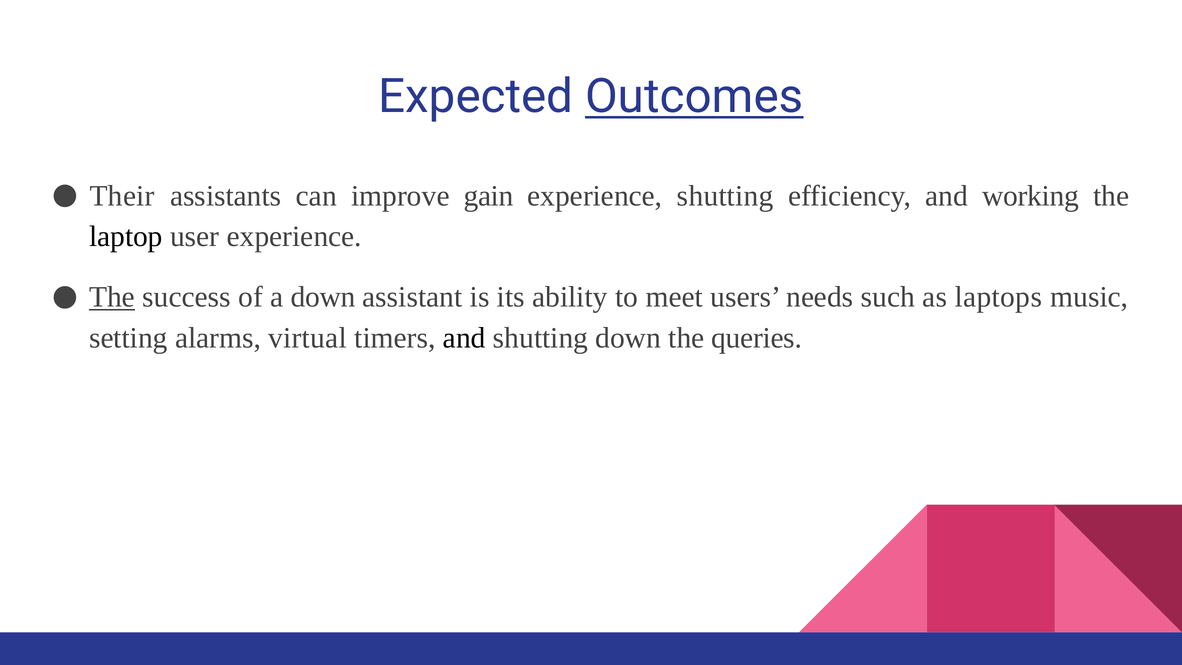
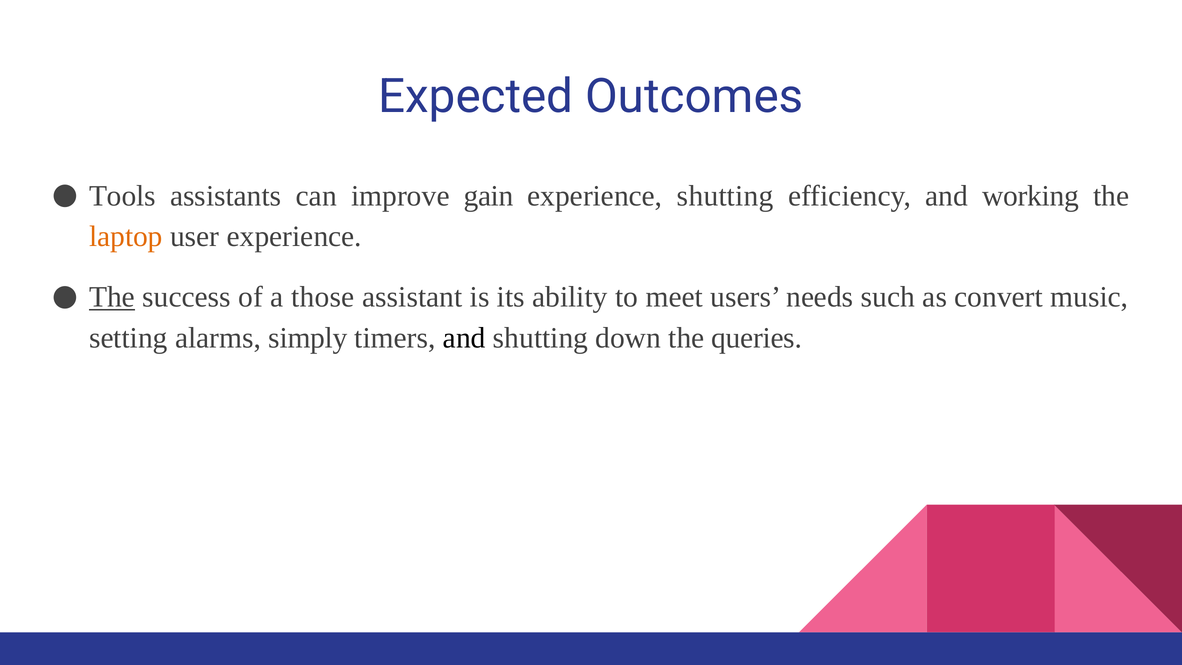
Outcomes underline: present -> none
Their: Their -> Tools
laptop colour: black -> orange
a down: down -> those
laptops: laptops -> convert
virtual: virtual -> simply
